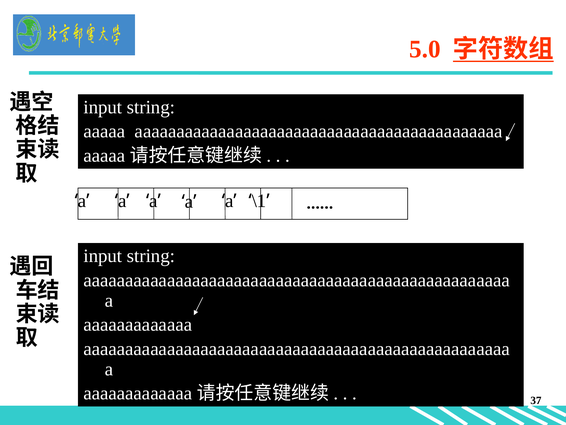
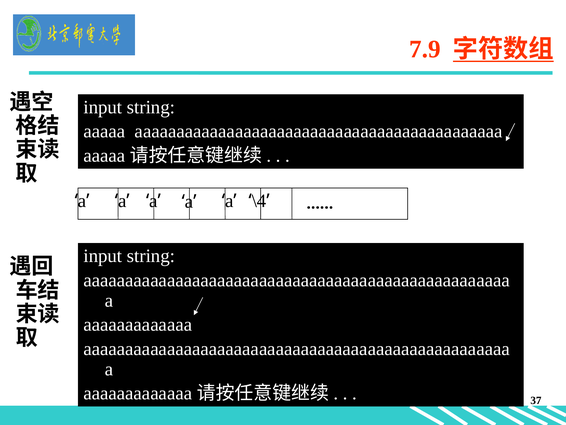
5.0: 5.0 -> 7.9
\1: \1 -> \4
